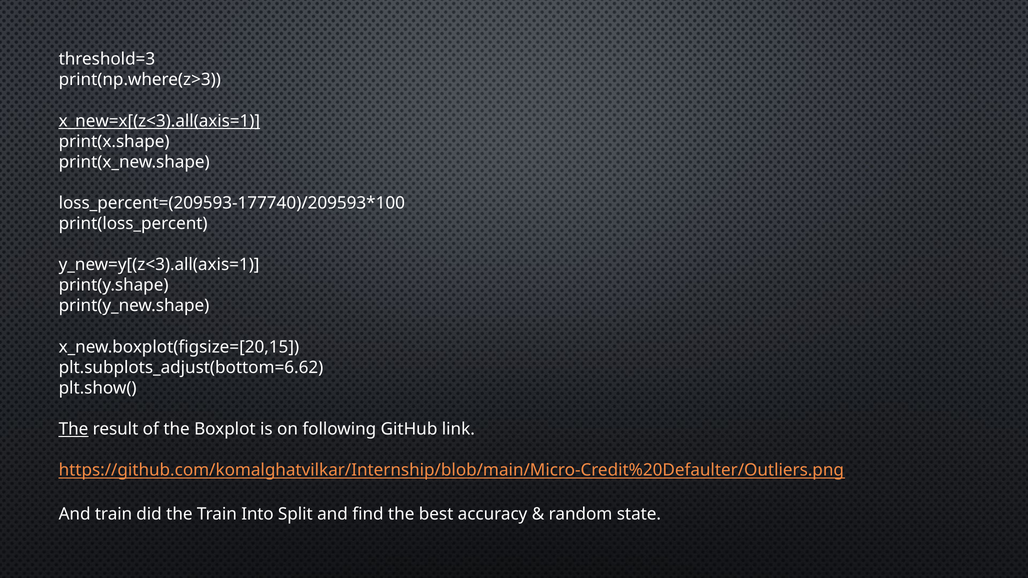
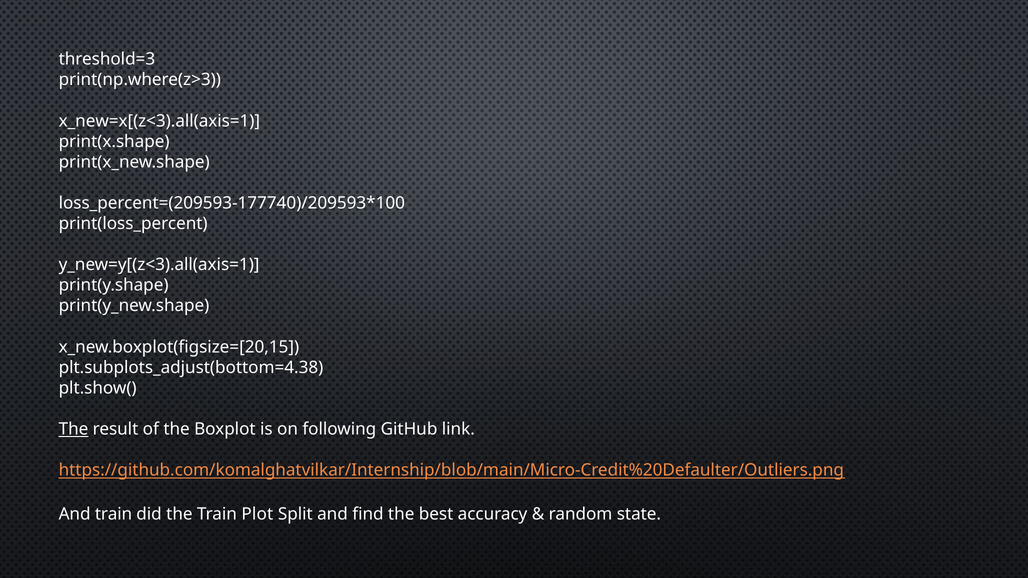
x_new=x[(z<3).all(axis=1 underline: present -> none
plt.subplots_adjust(bottom=6.62: plt.subplots_adjust(bottom=6.62 -> plt.subplots_adjust(bottom=4.38
Into: Into -> Plot
